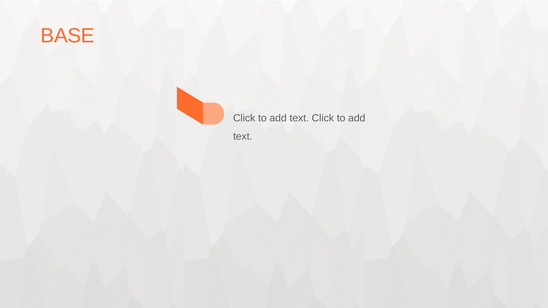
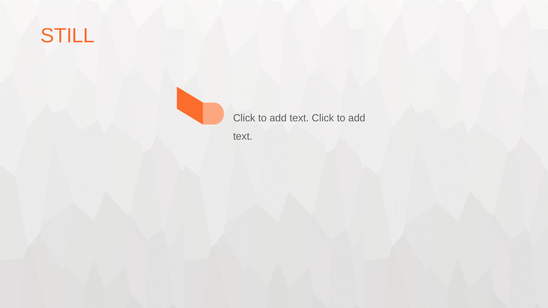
BASE: BASE -> STILL
